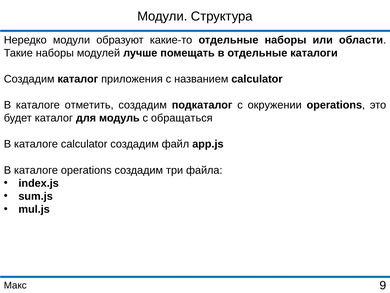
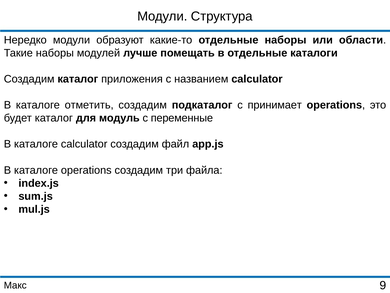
окружении: окружении -> принимает
обращаться: обращаться -> переменные
